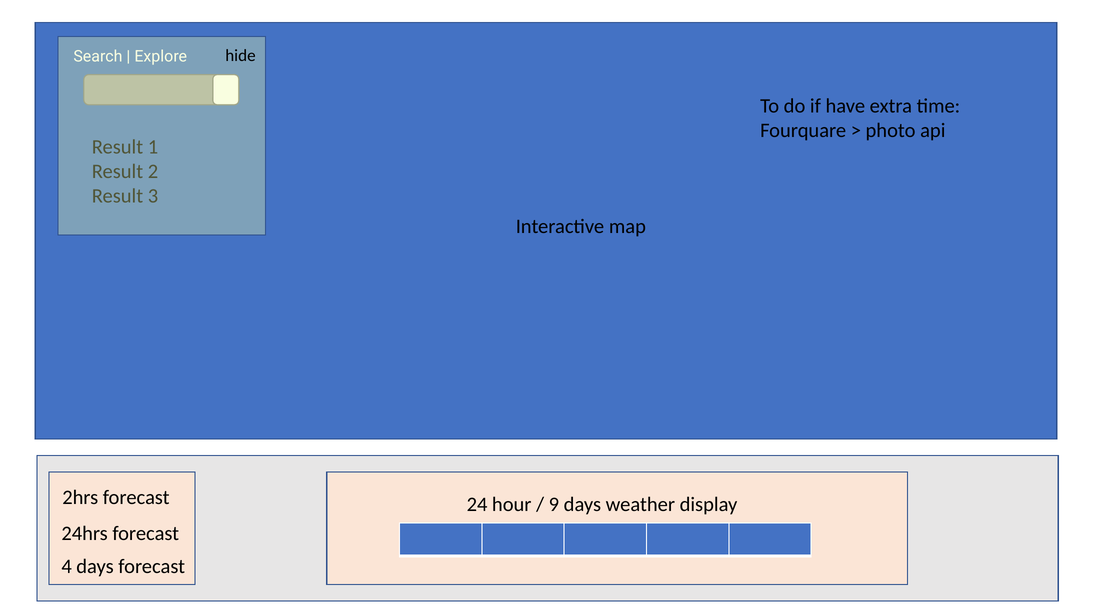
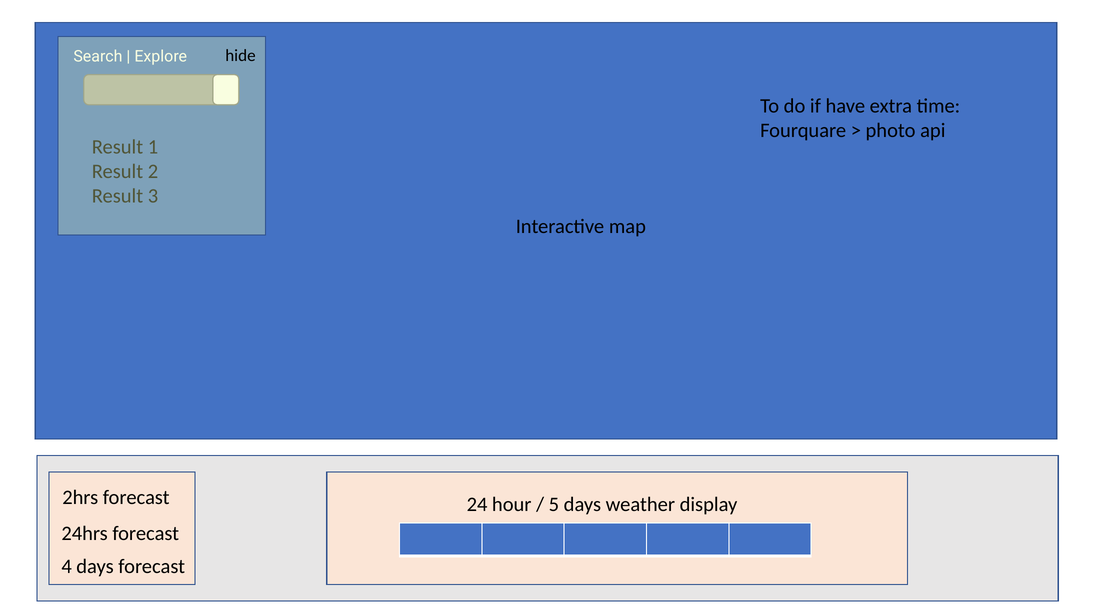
9: 9 -> 5
